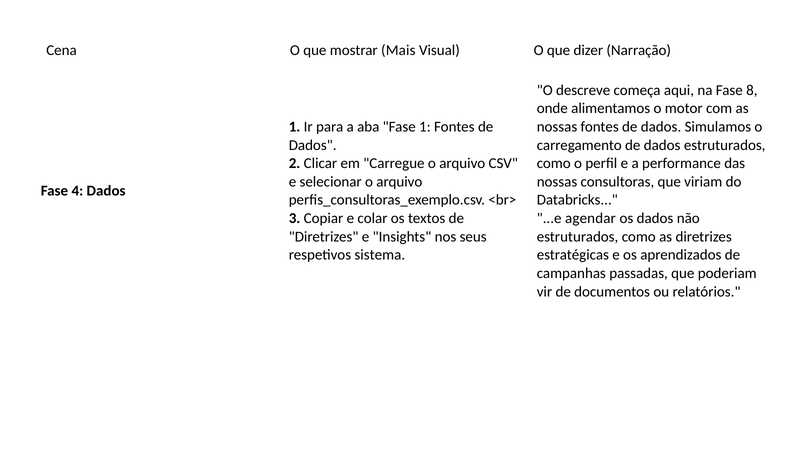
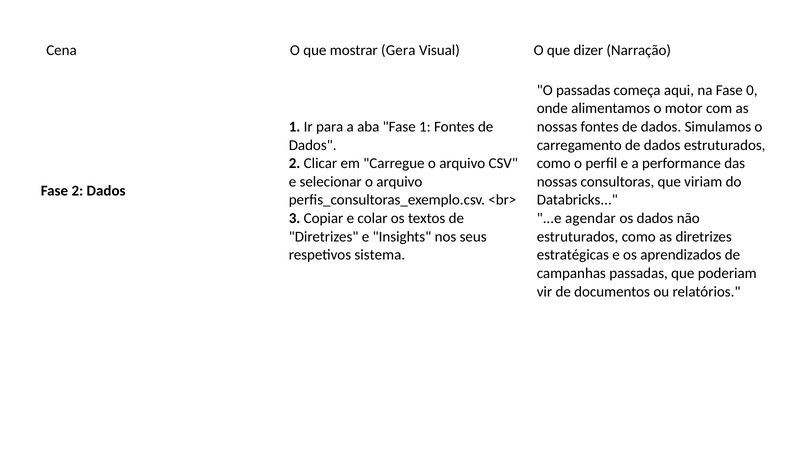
Mais: Mais -> Gera
O descreve: descreve -> passadas
8: 8 -> 0
Fase 4: 4 -> 2
